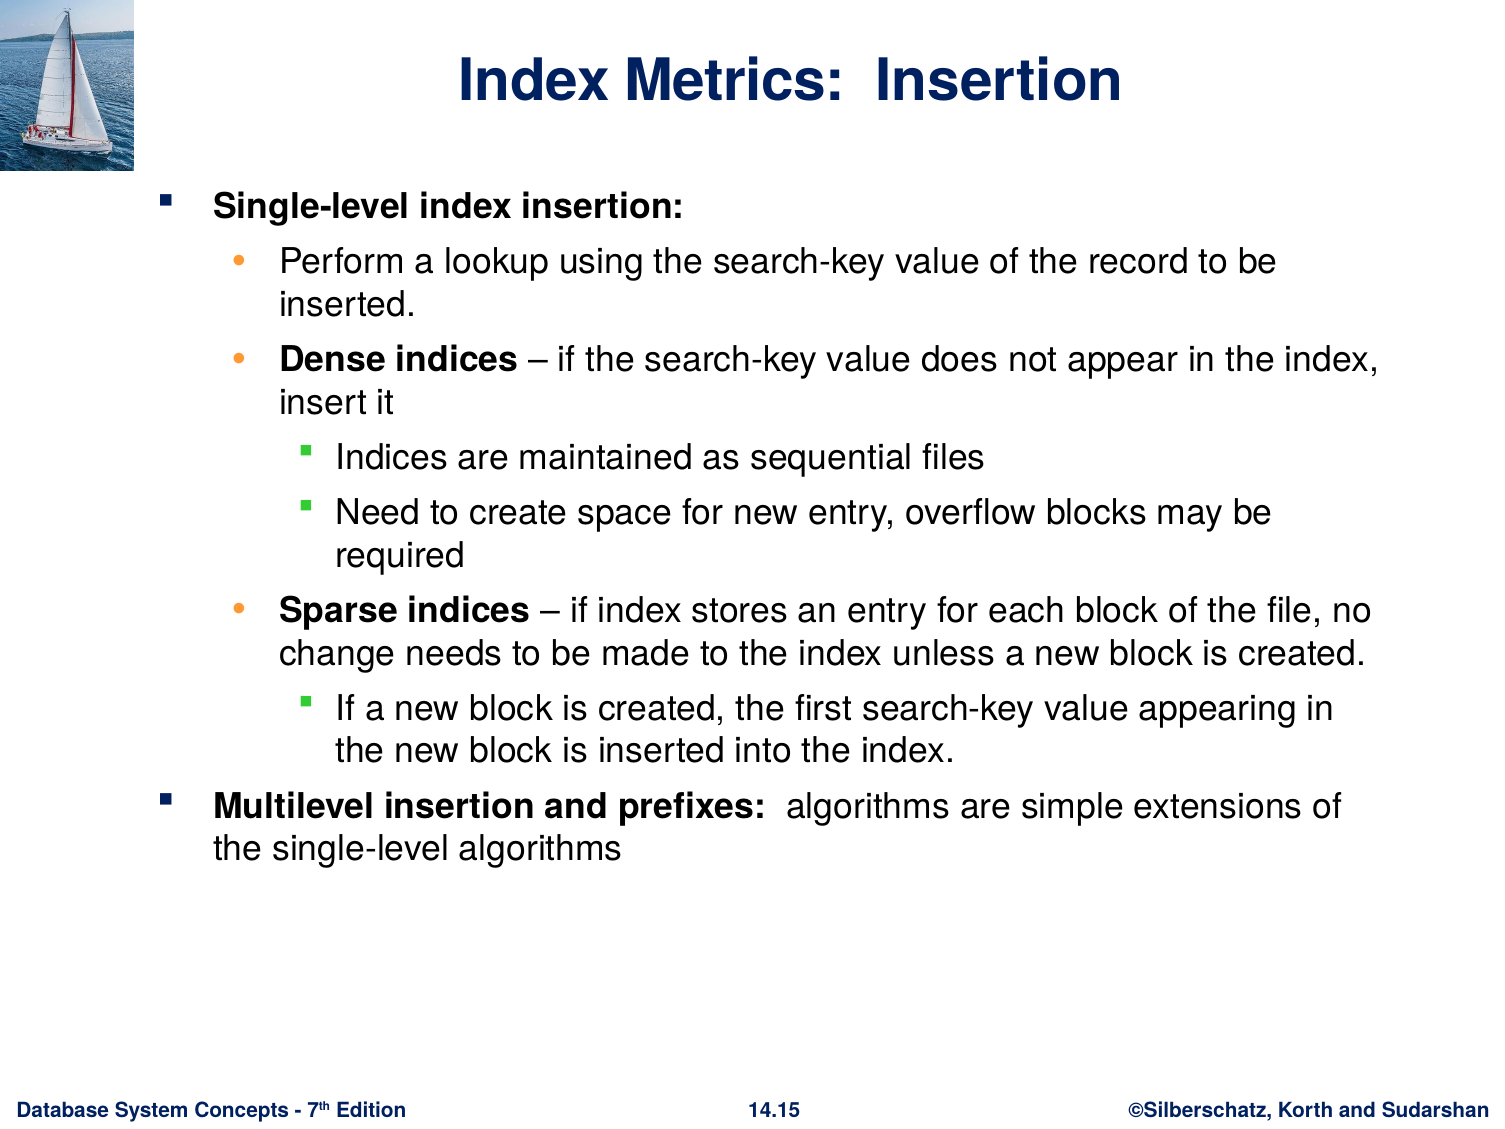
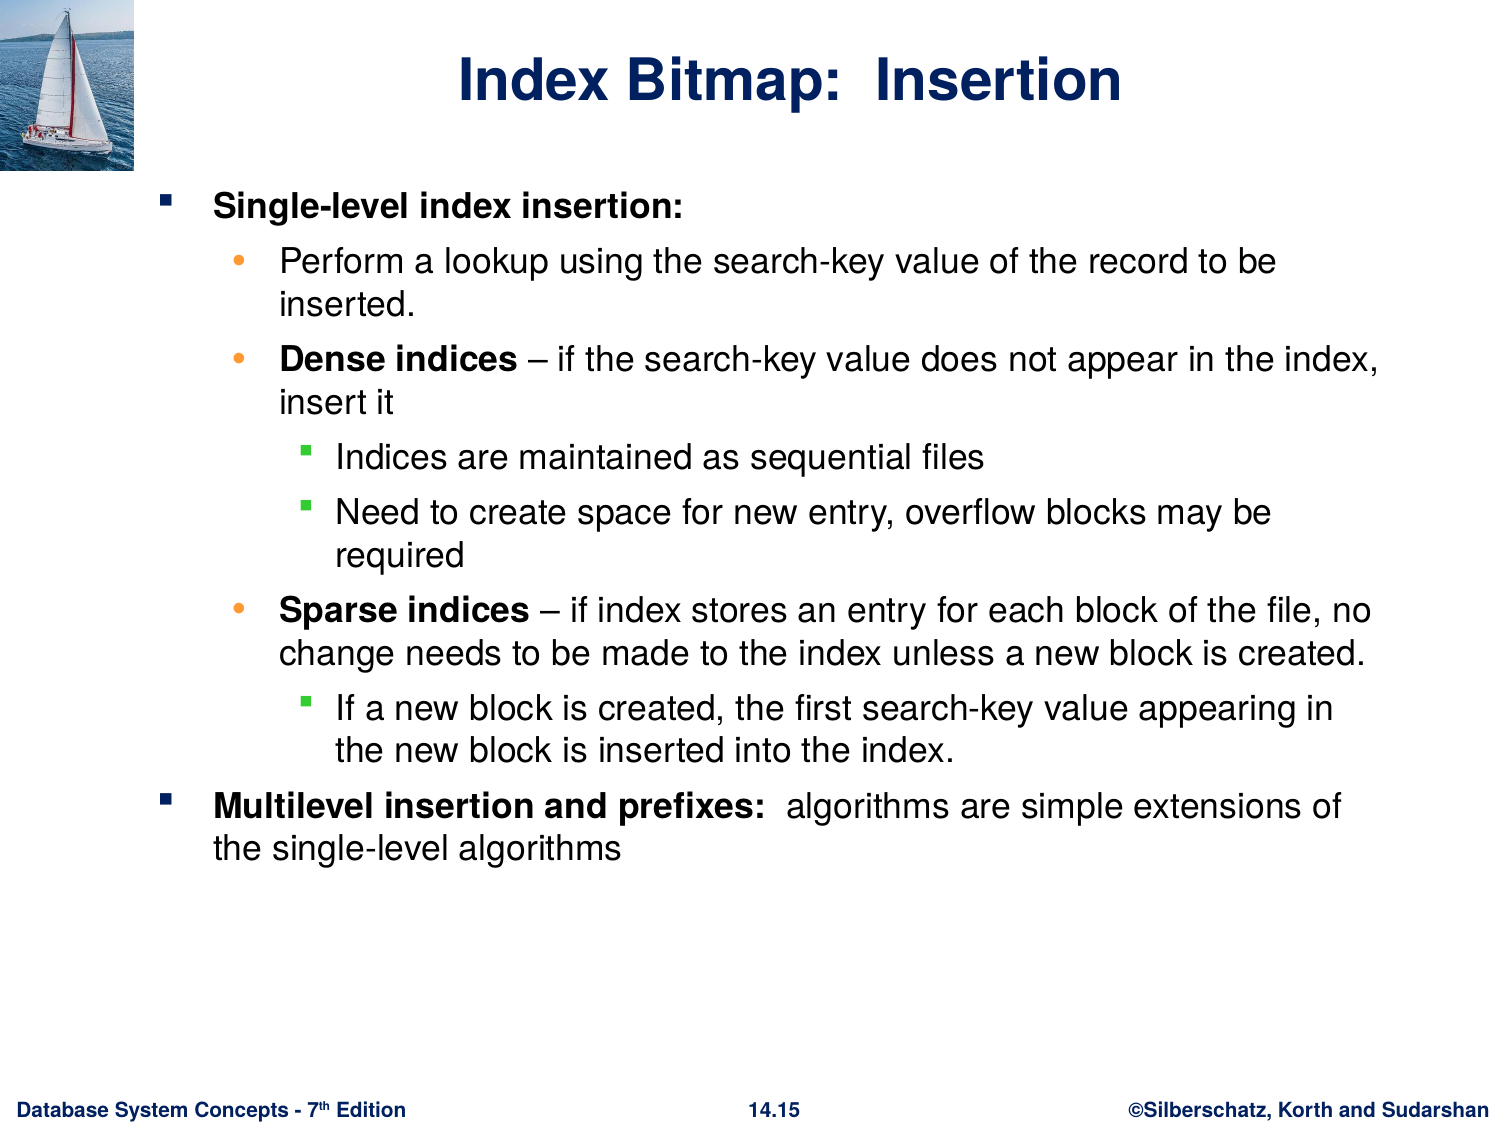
Metrics: Metrics -> Bitmap
